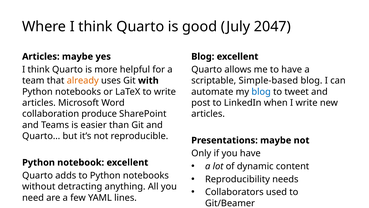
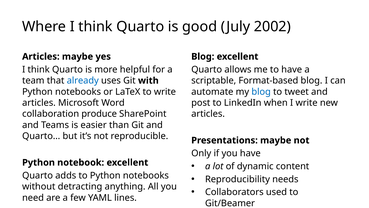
2047: 2047 -> 2002
already colour: orange -> blue
Simple-based: Simple-based -> Format-based
